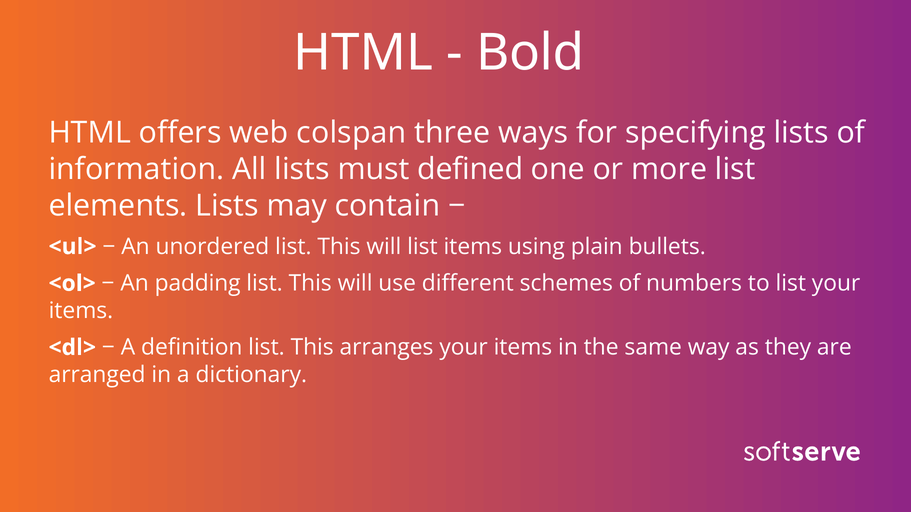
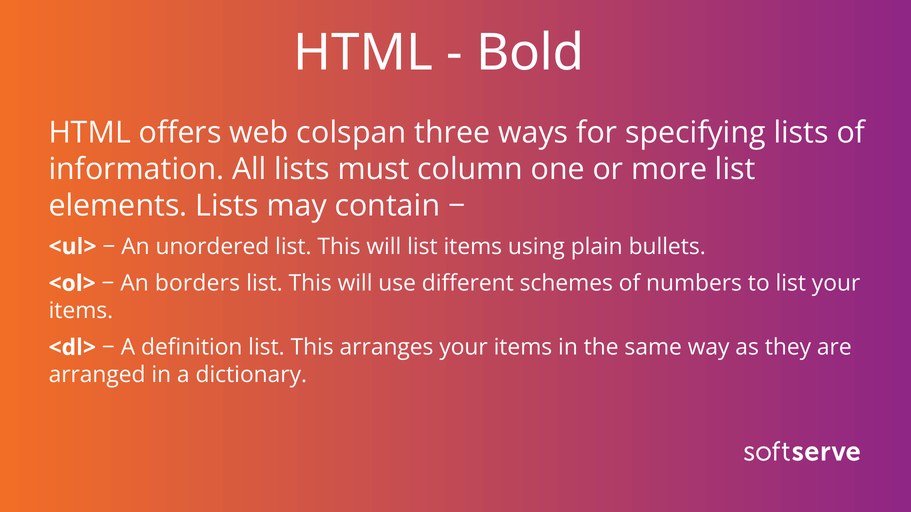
defined: defined -> column
padding: padding -> borders
